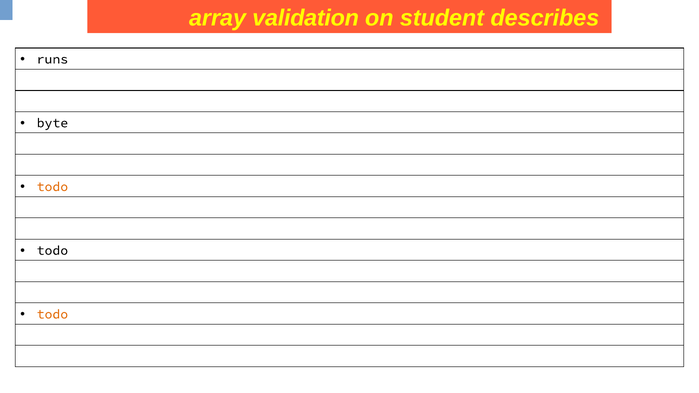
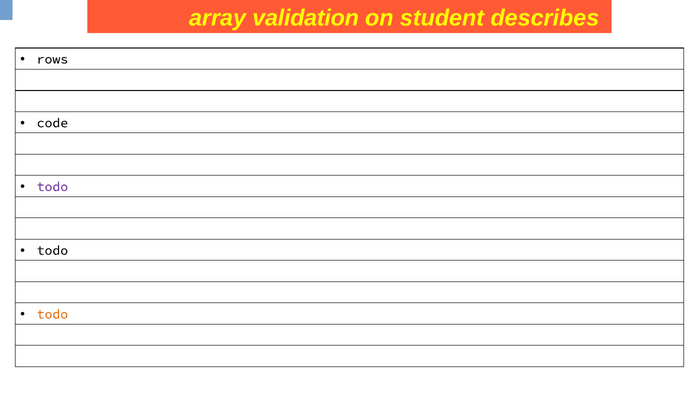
runs: runs -> rows
byte: byte -> code
todo at (52, 187) colour: orange -> purple
